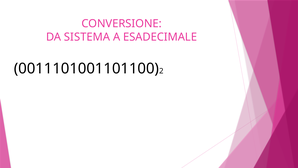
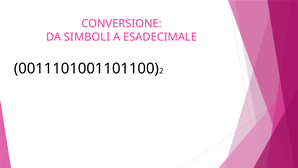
SISTEMA: SISTEMA -> SIMBOLI
